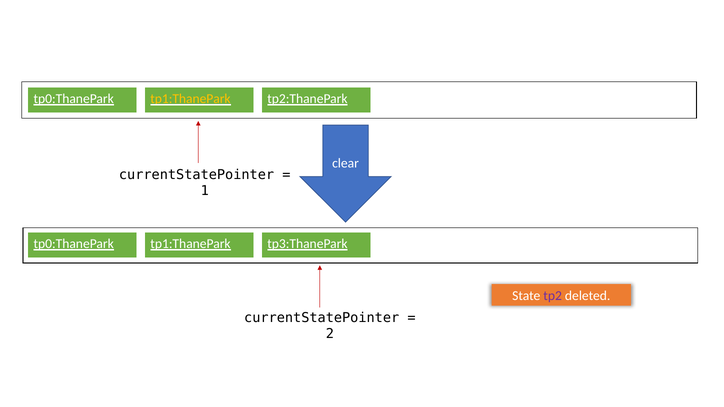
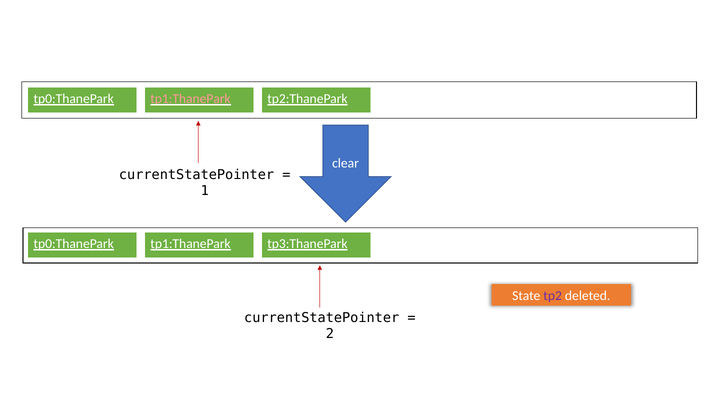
tp1:ThanePark at (191, 99) colour: yellow -> pink
